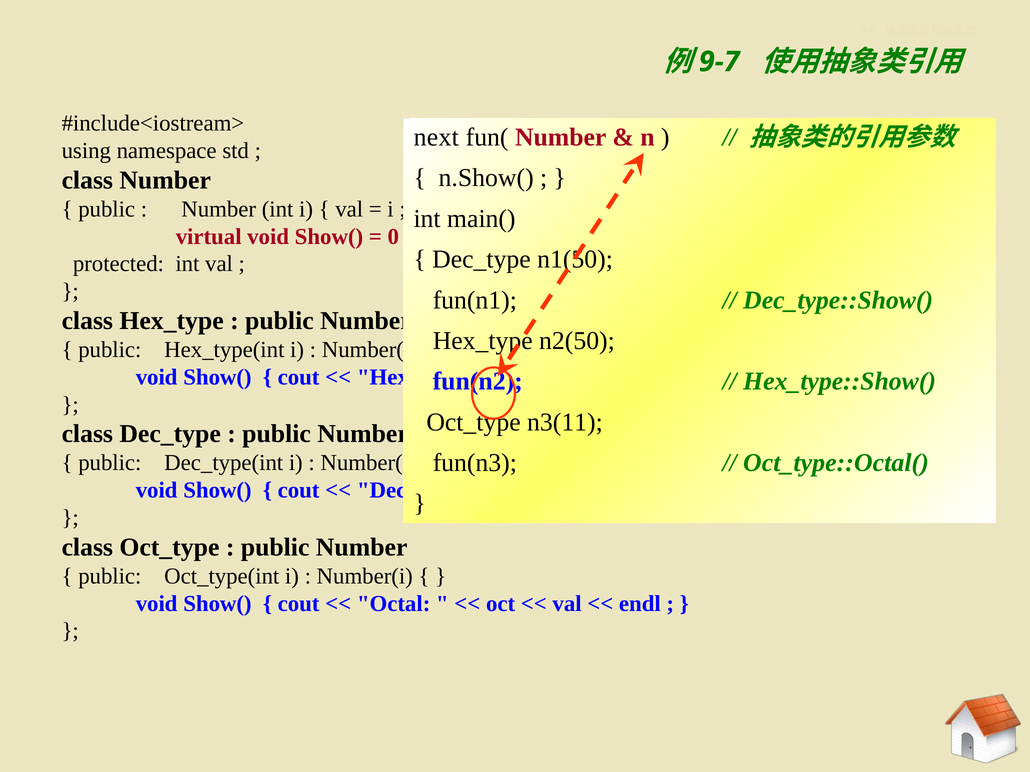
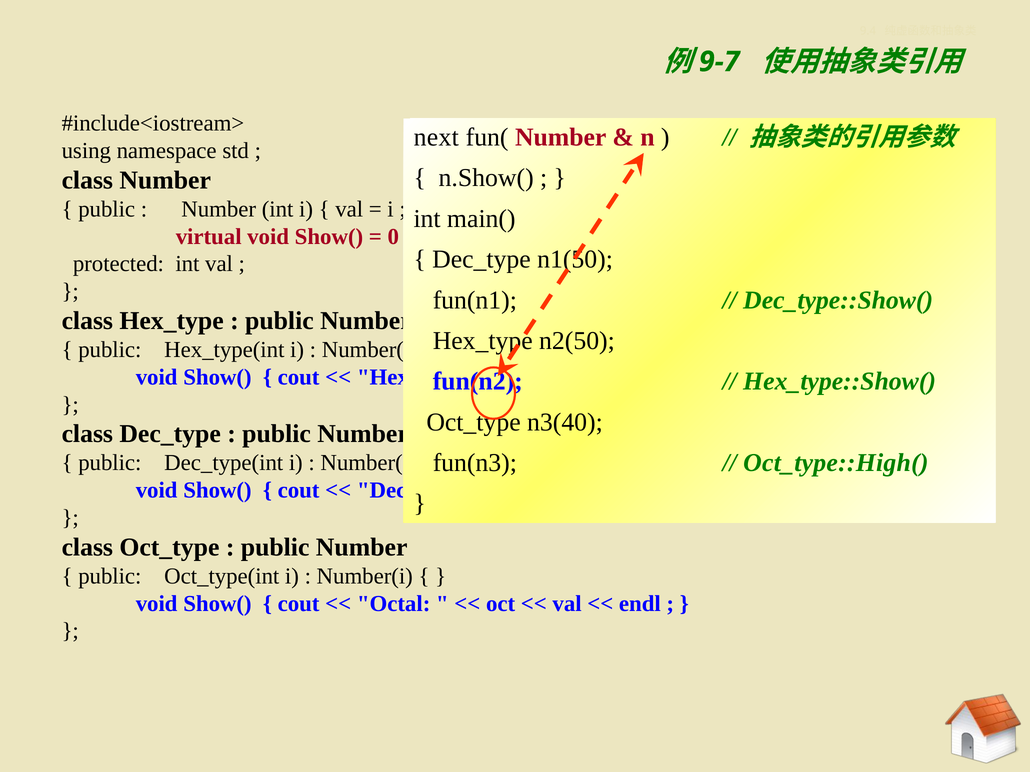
n3(11: n3(11 -> n3(40
Oct_type::Octal(: Oct_type::Octal( -> Oct_type::High(
